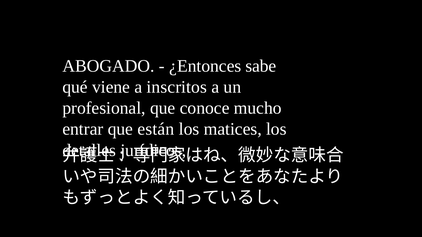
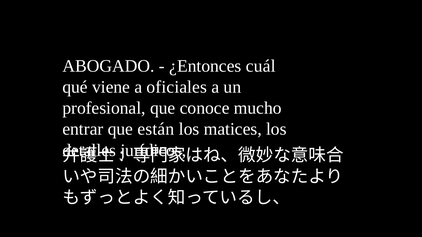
sabe: sabe -> cuál
inscritos: inscritos -> oficiales
